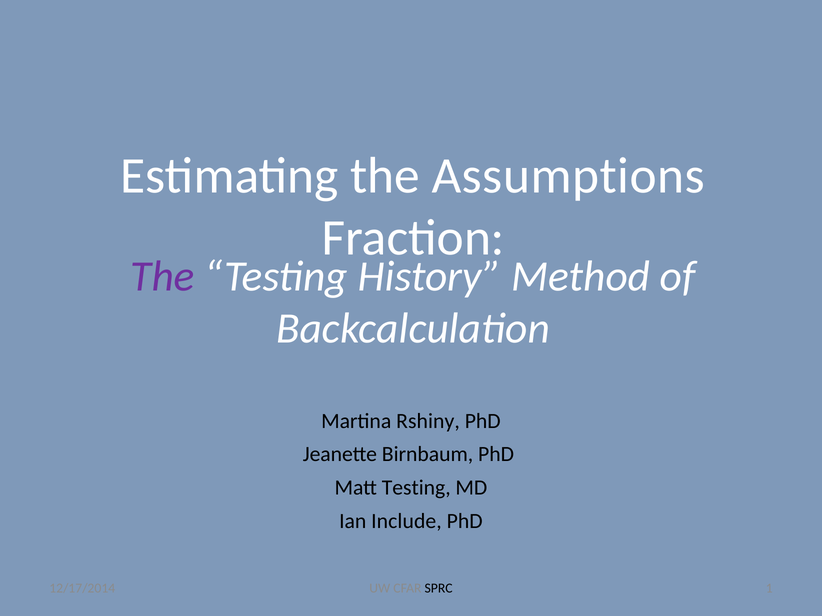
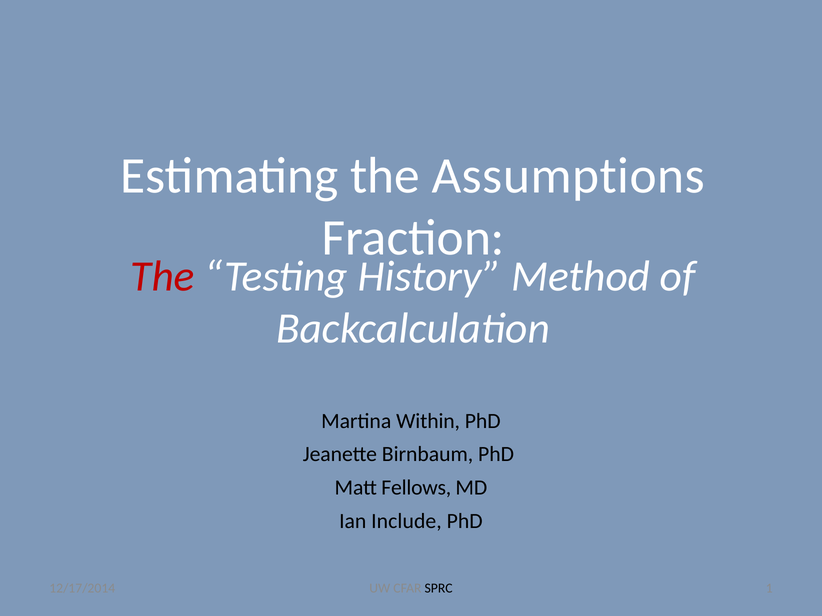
The at (162, 277) colour: purple -> red
Rshiny: Rshiny -> Within
Matt Testing: Testing -> Fellows
